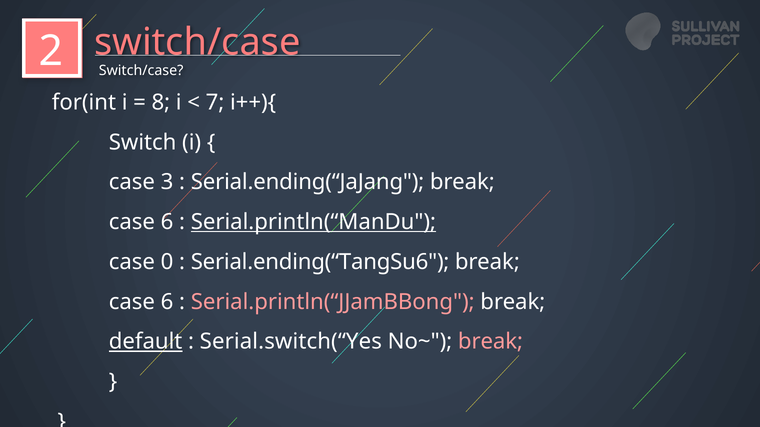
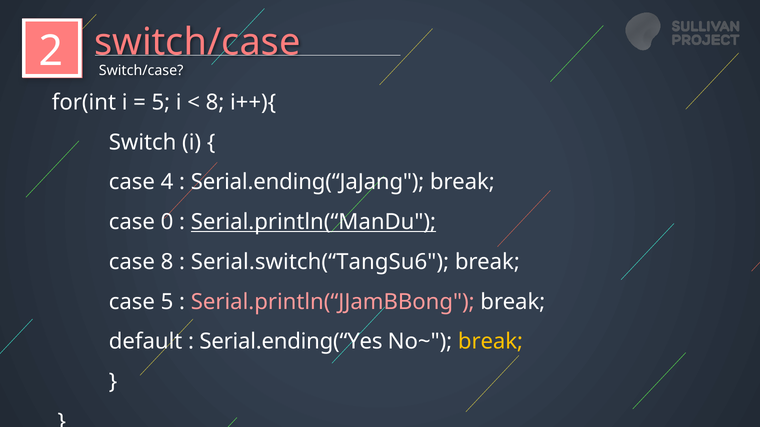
8 at (161, 102): 8 -> 5
7 at (215, 102): 7 -> 8
3: 3 -> 4
6 at (167, 222): 6 -> 0
case 0: 0 -> 8
Serial.ending(“TangSu6: Serial.ending(“TangSu6 -> Serial.switch(“TangSu6
6 at (167, 302): 6 -> 5
default underline: present -> none
Serial.switch(“Yes: Serial.switch(“Yes -> Serial.ending(“Yes
break at (490, 342) colour: pink -> yellow
